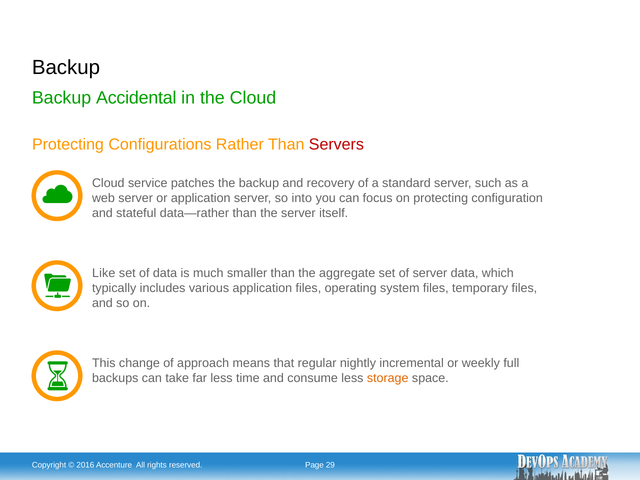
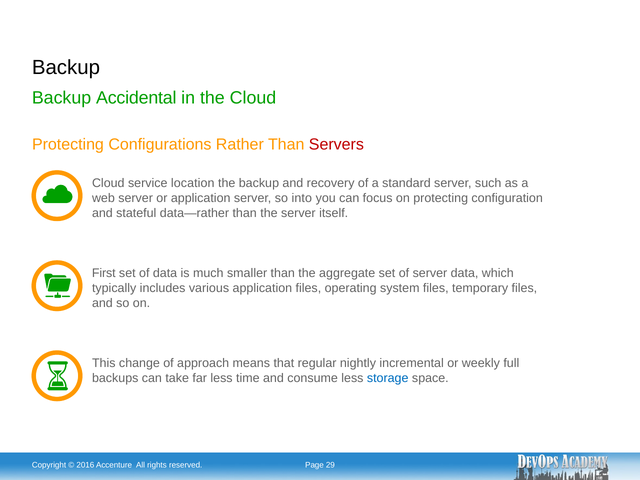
patches: patches -> location
Like: Like -> First
storage colour: orange -> blue
